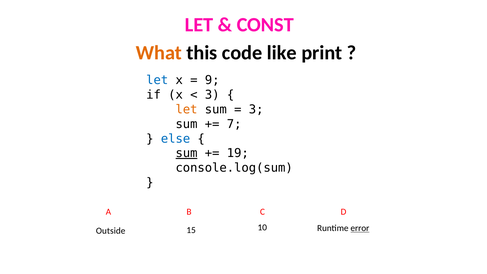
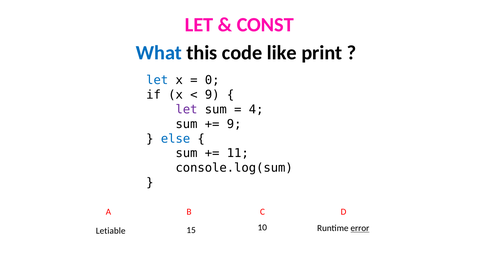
What colour: orange -> blue
9: 9 -> 0
3 at (212, 95): 3 -> 9
let at (187, 109) colour: orange -> purple
3 at (256, 109): 3 -> 4
7 at (234, 124): 7 -> 9
sum at (187, 153) underline: present -> none
19: 19 -> 11
Outside: Outside -> Letiable
